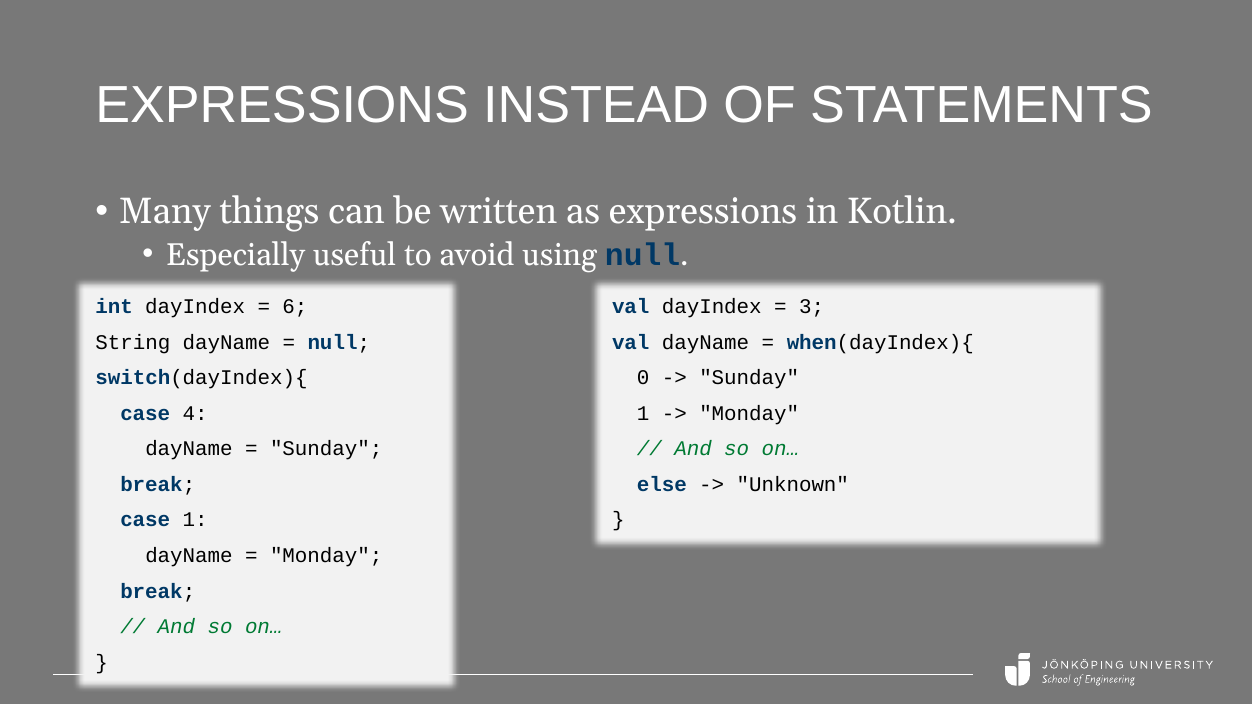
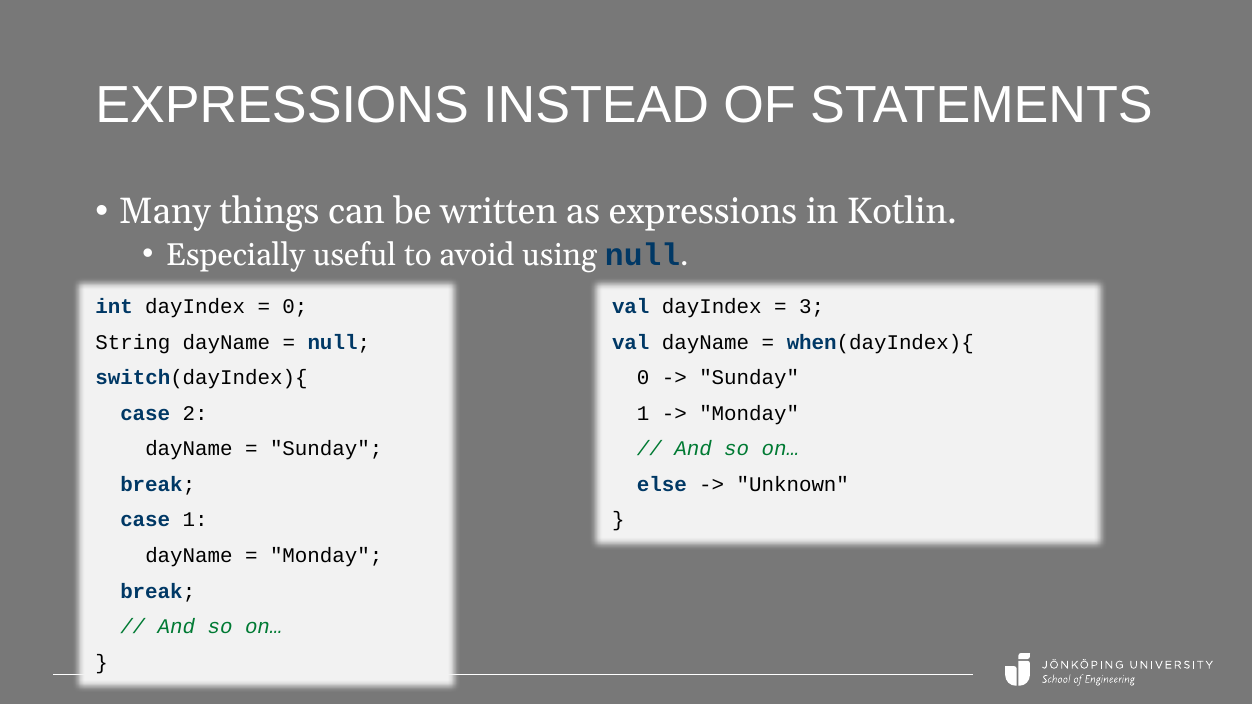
6 at (295, 307): 6 -> 0
4: 4 -> 2
